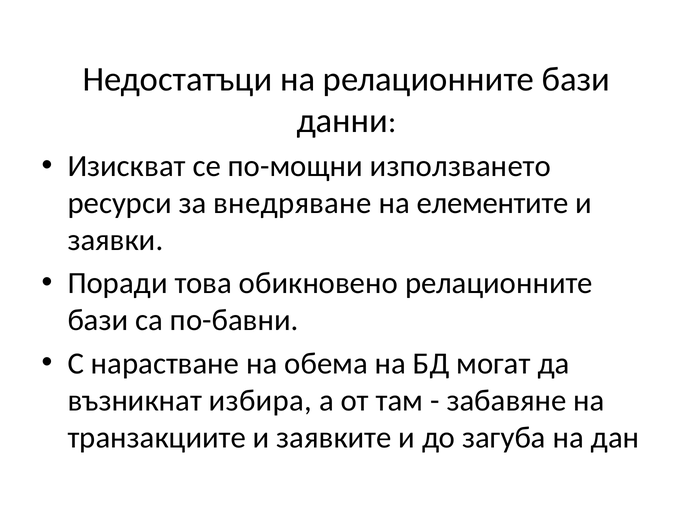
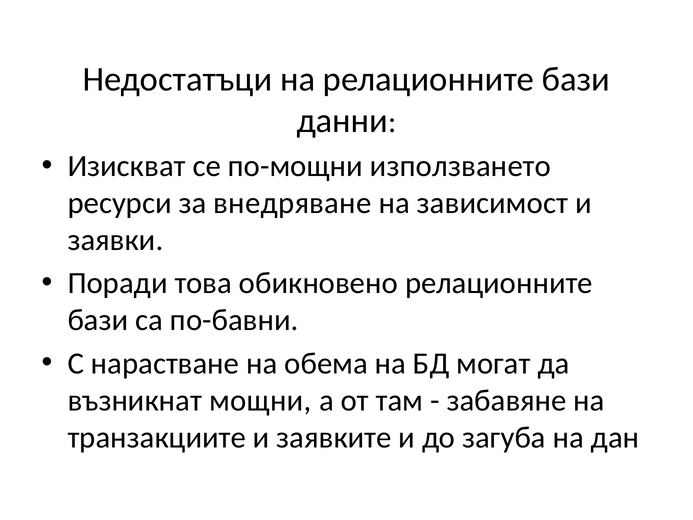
елементите: елементите -> зависимост
избира: избира -> мощни
